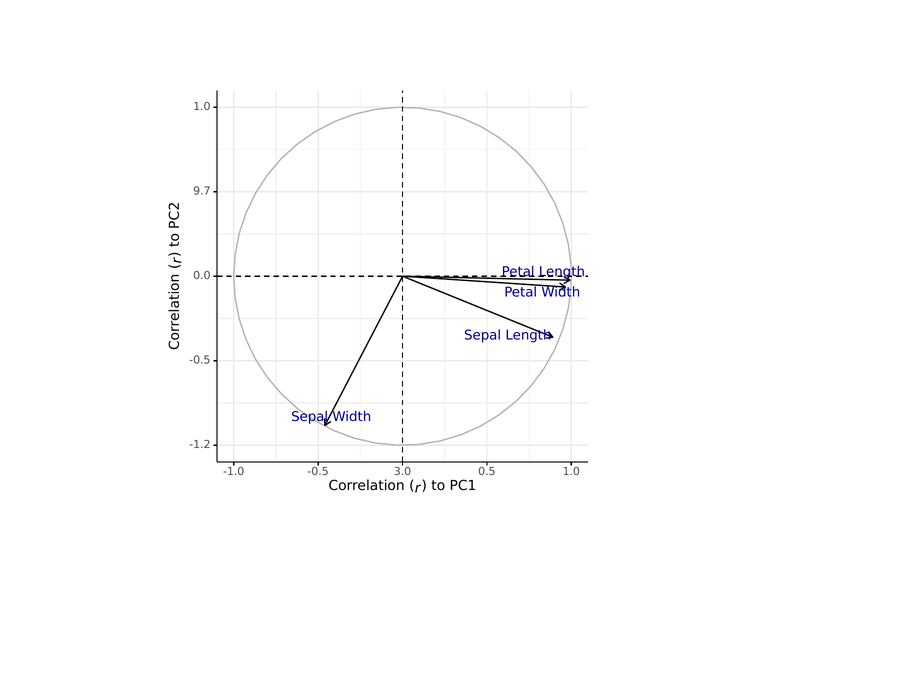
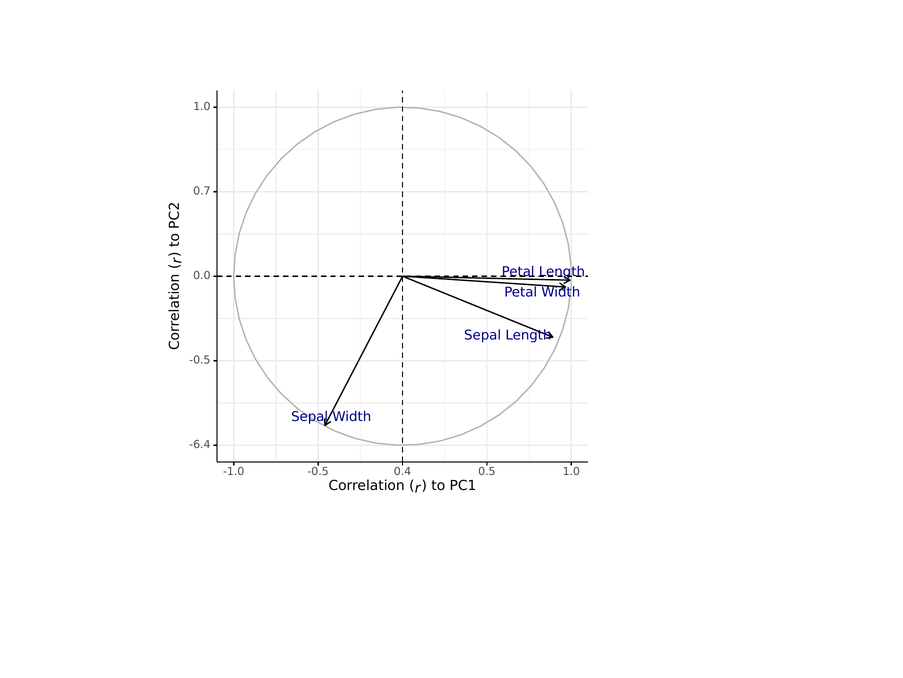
9.7: 9.7 -> 0.7
-1.2: -1.2 -> -6.4
3.0: 3.0 -> 0.4
